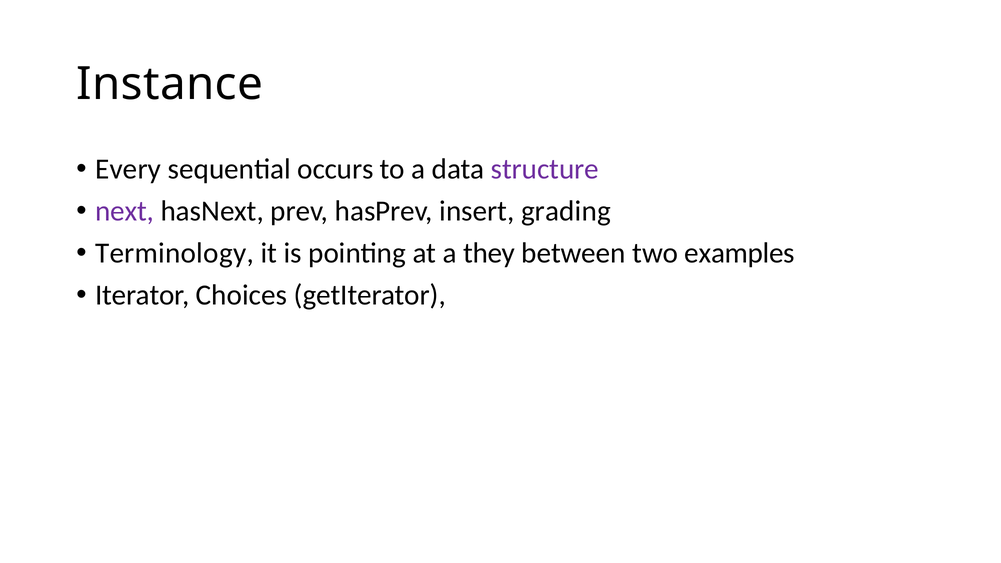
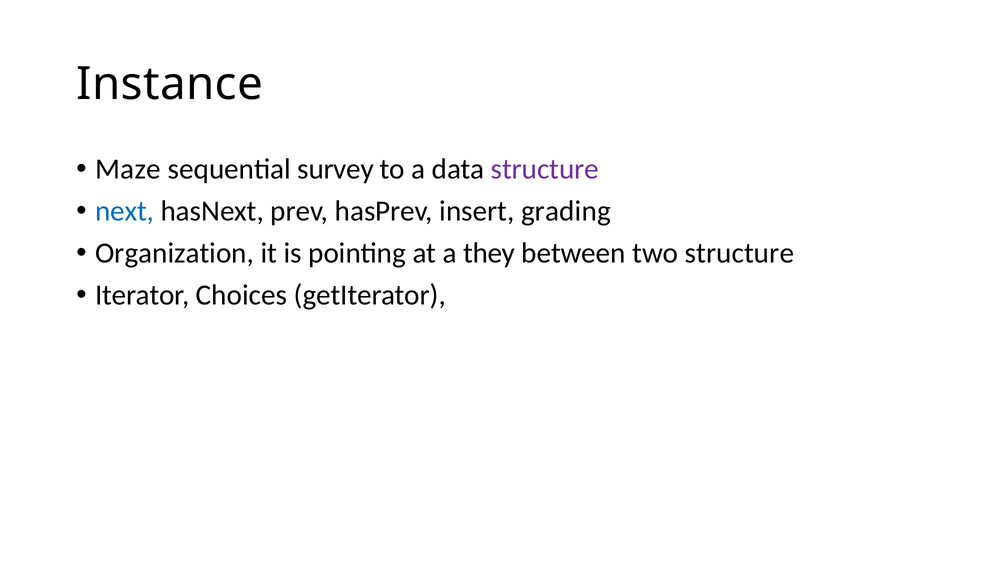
Every: Every -> Maze
occurs: occurs -> survey
next colour: purple -> blue
Terminology: Terminology -> Organization
two examples: examples -> structure
